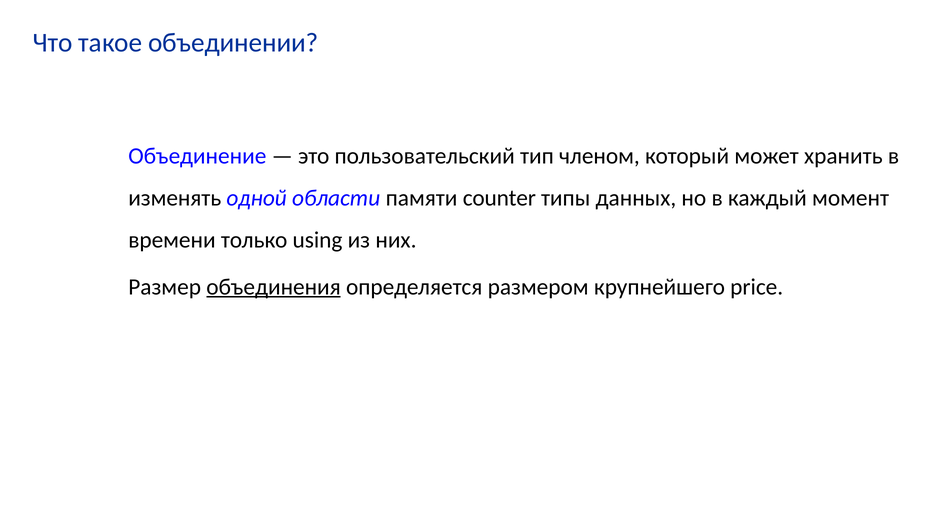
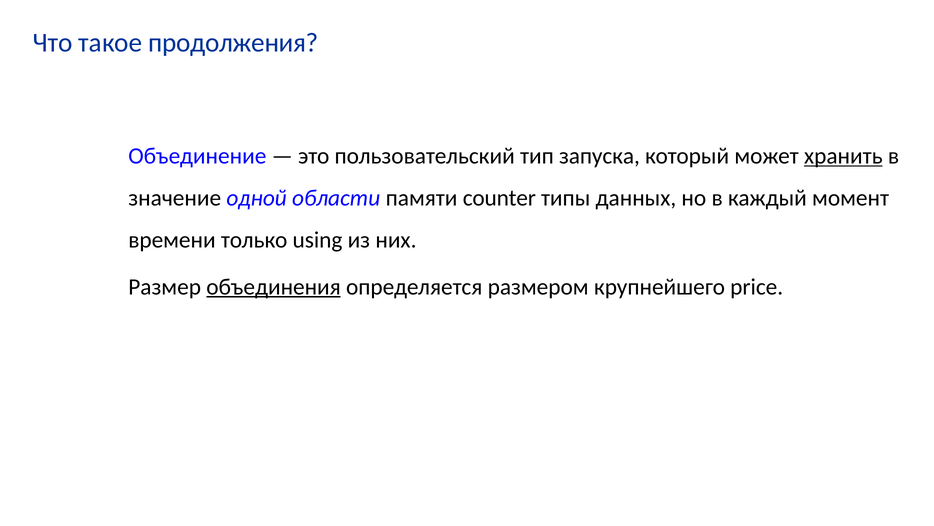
объединении: объединении -> продолжения
членом: членом -> запуска
хранить underline: none -> present
изменять: изменять -> значение
